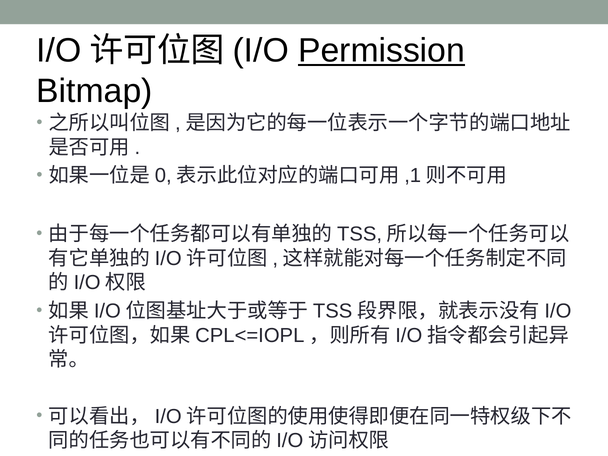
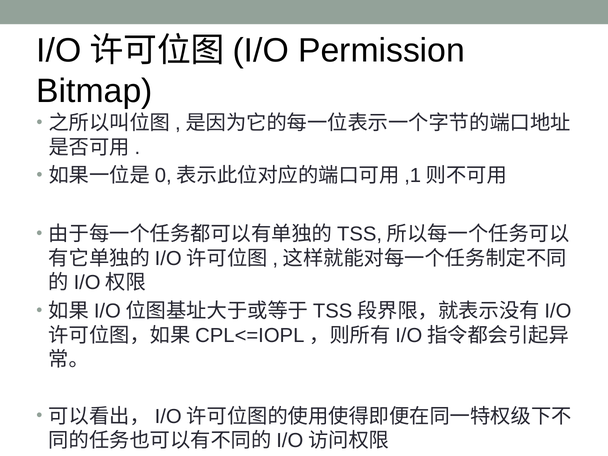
Permission underline: present -> none
